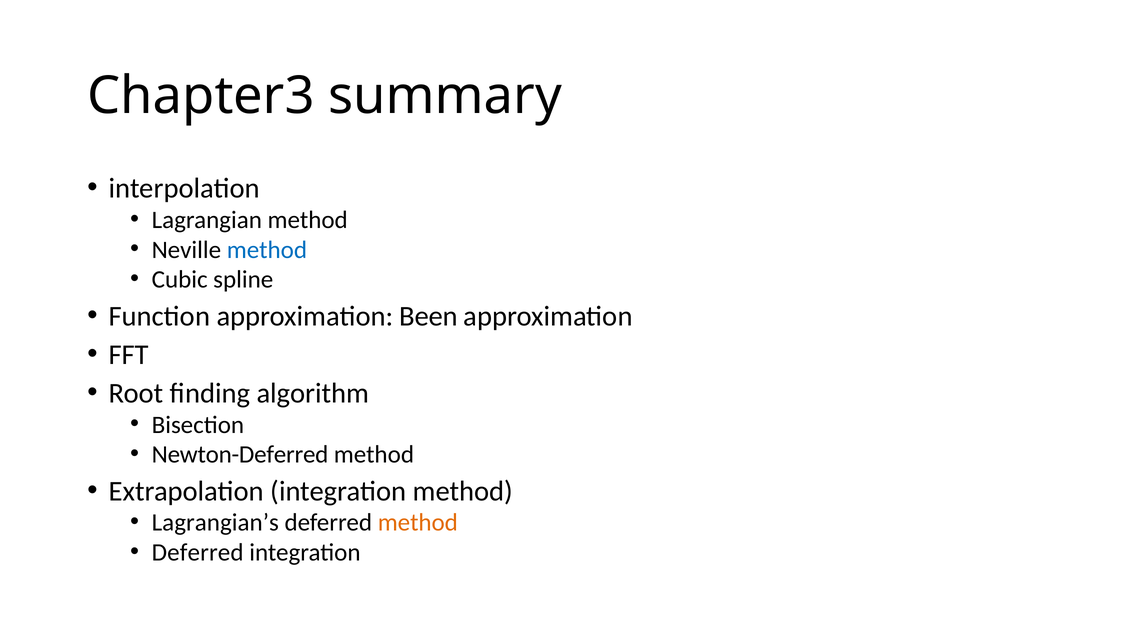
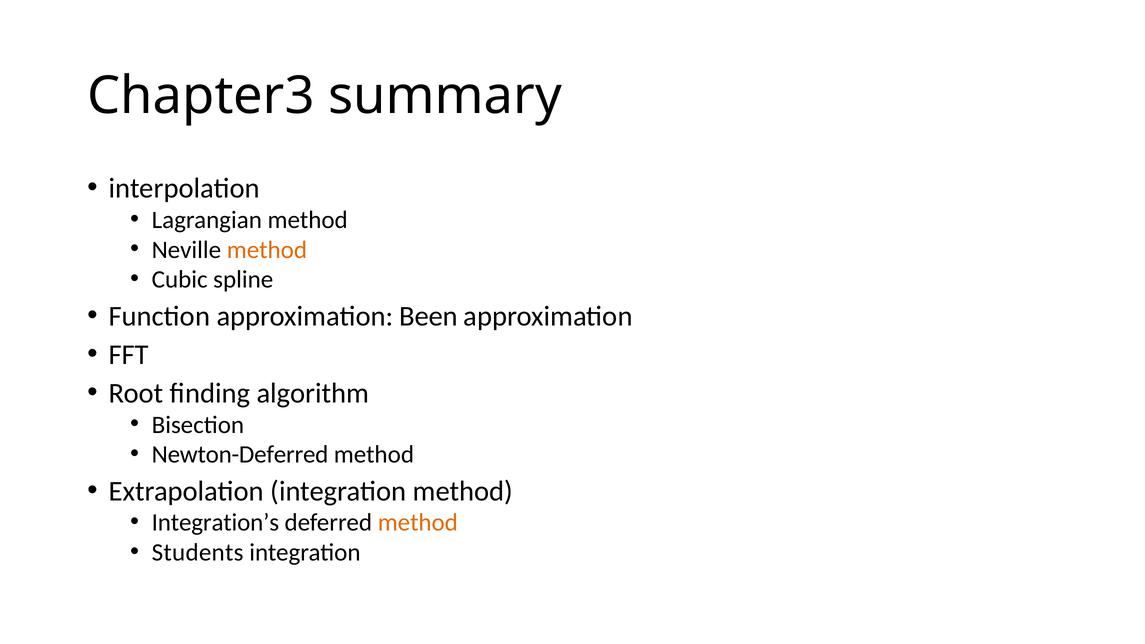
method at (267, 250) colour: blue -> orange
Lagrangian’s: Lagrangian’s -> Integration’s
Deferred at (198, 552): Deferred -> Students
